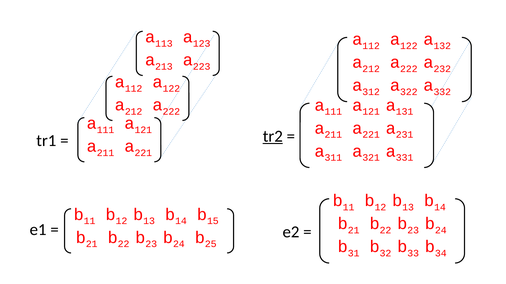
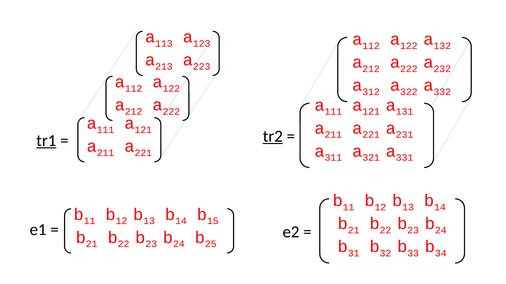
tr1 underline: none -> present
